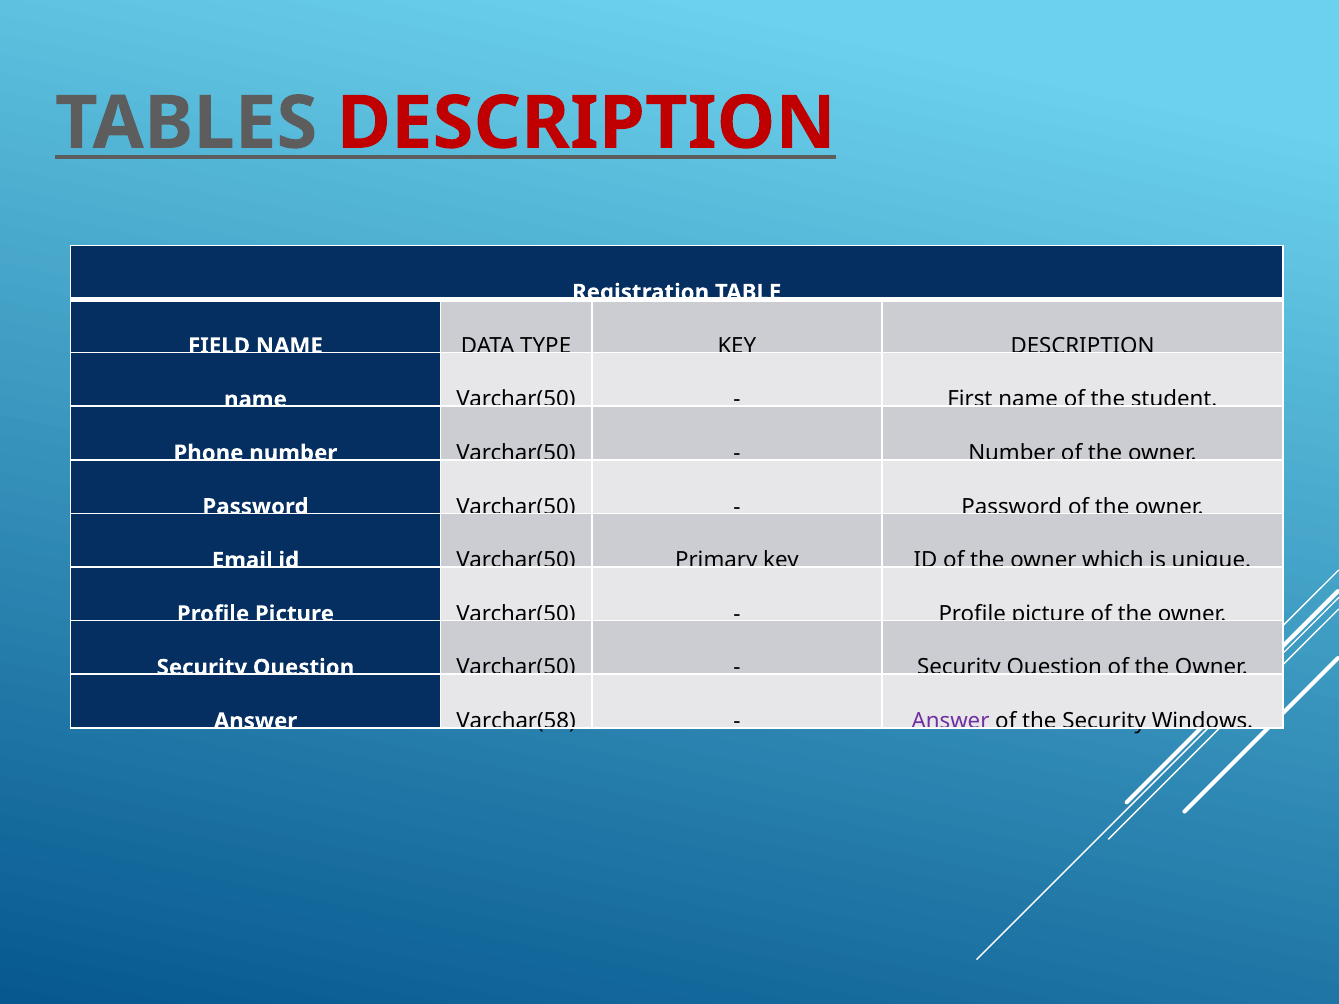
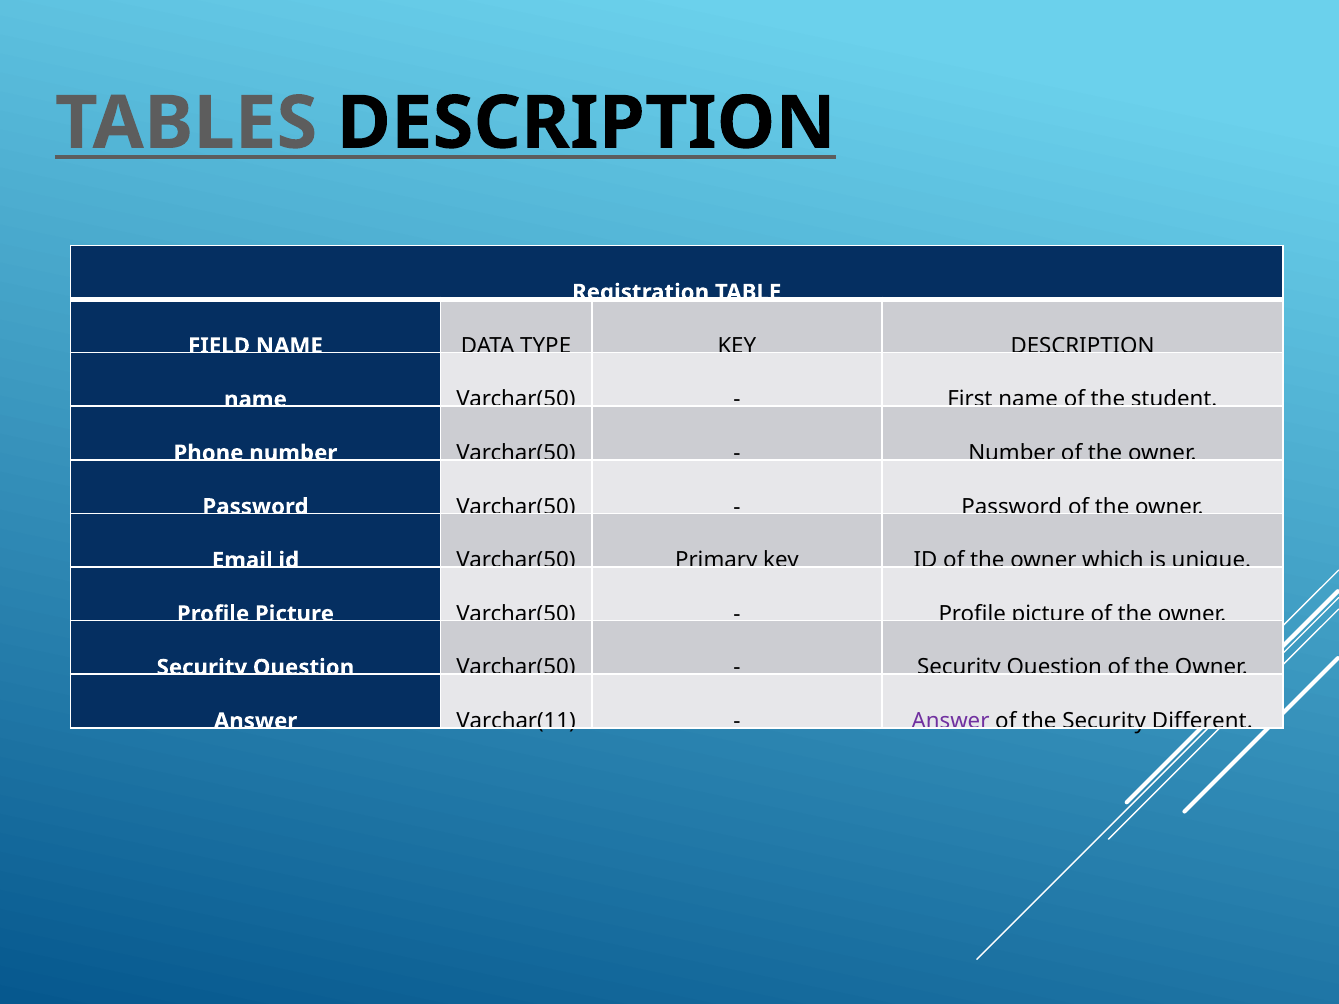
DESCRIPTION at (586, 123) colour: red -> black
Varchar(58: Varchar(58 -> Varchar(11
Windows: Windows -> Different
